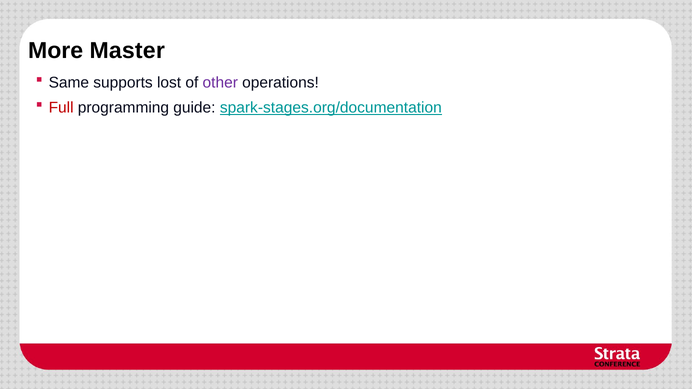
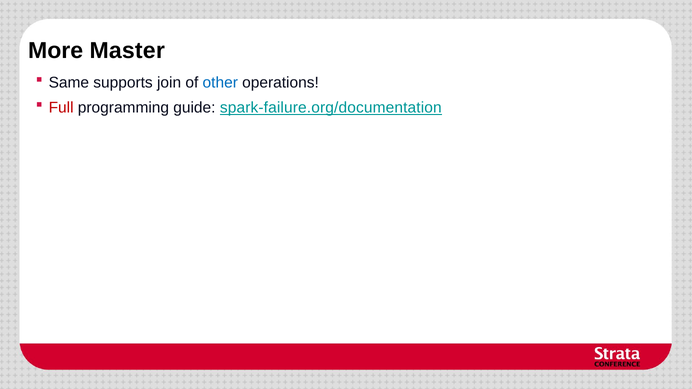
lost: lost -> join
other colour: purple -> blue
spark-stages.org/documentation: spark-stages.org/documentation -> spark-failure.org/documentation
